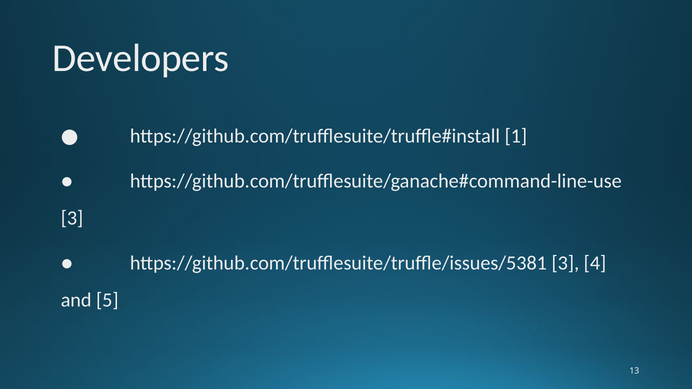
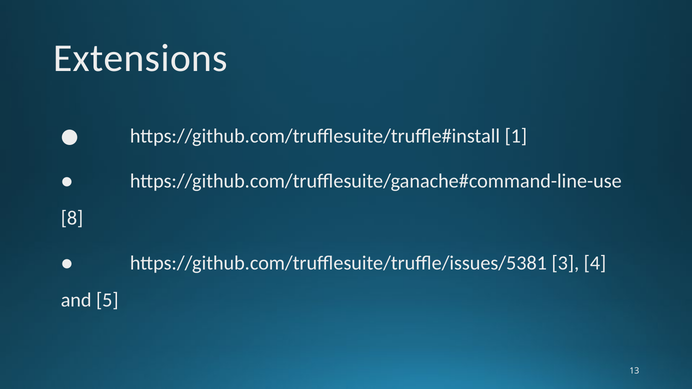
Developers: Developers -> Extensions
3 at (72, 218): 3 -> 8
